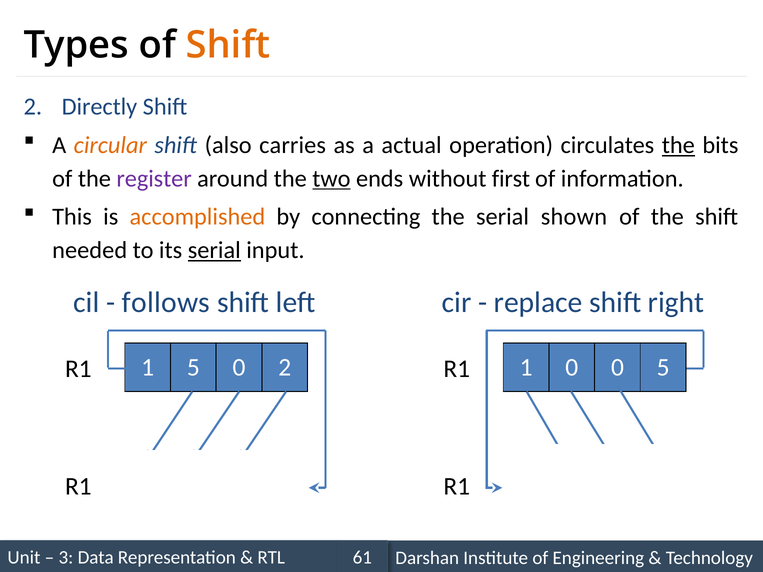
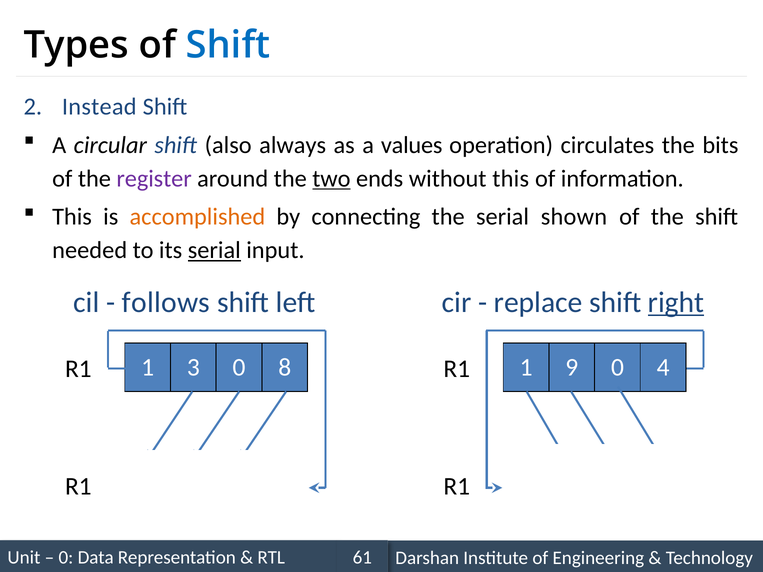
Shift at (228, 45) colour: orange -> blue
Directly: Directly -> Instead
circular colour: orange -> black
carries: carries -> always
actual: actual -> values
the at (678, 145) underline: present -> none
without first: first -> this
right underline: none -> present
1 5: 5 -> 3
0 2: 2 -> 8
0 at (572, 368): 0 -> 9
0 5: 5 -> 4
3 at (66, 558): 3 -> 0
